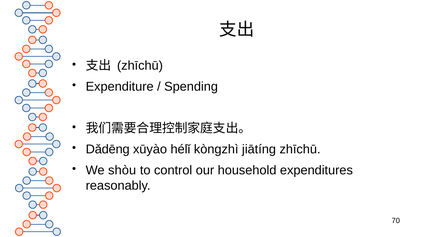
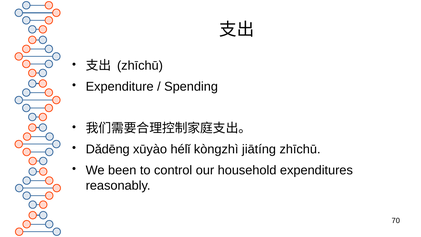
shòu: shòu -> been
